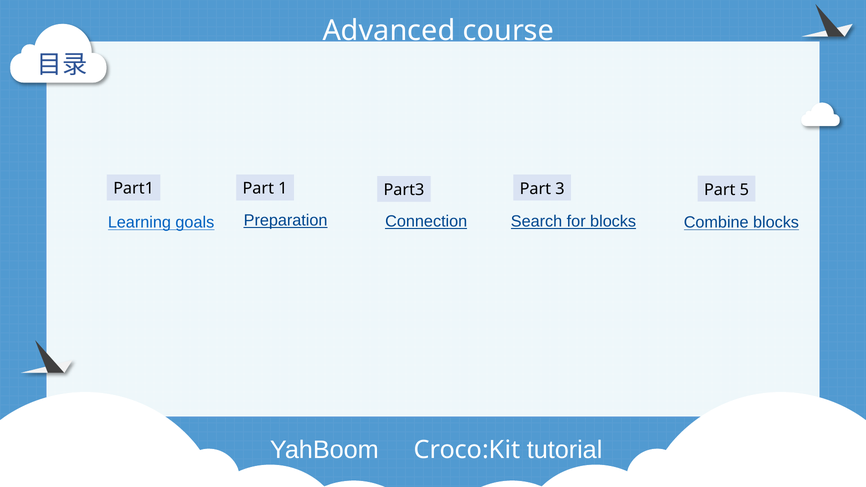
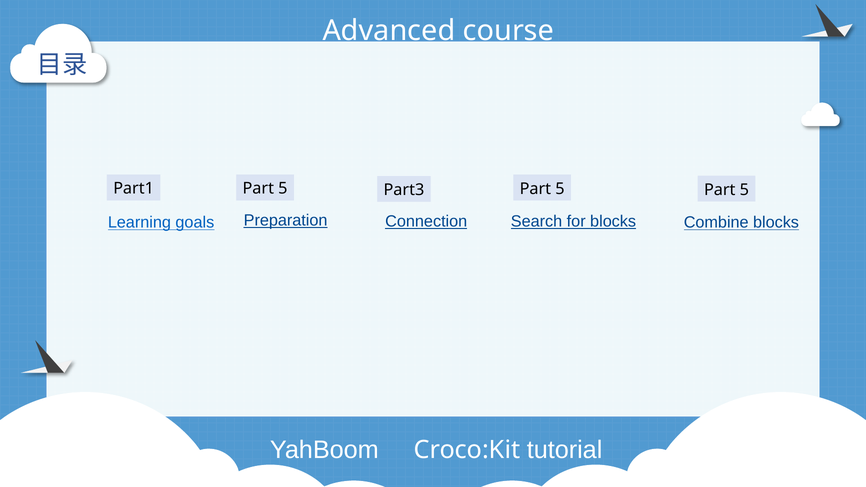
1 at (283, 189): 1 -> 5
3 at (560, 189): 3 -> 5
